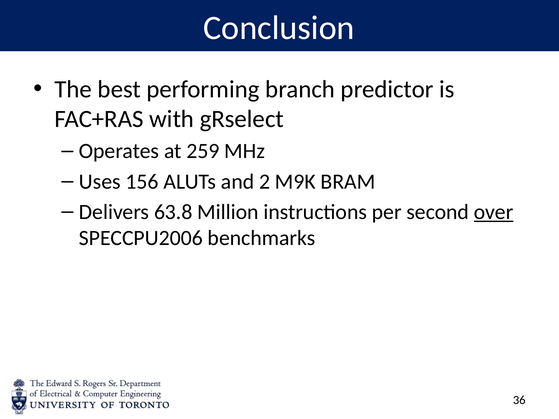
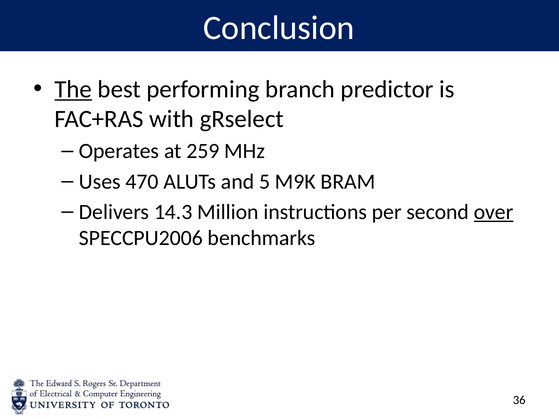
The underline: none -> present
156: 156 -> 470
2: 2 -> 5
63.8: 63.8 -> 14.3
